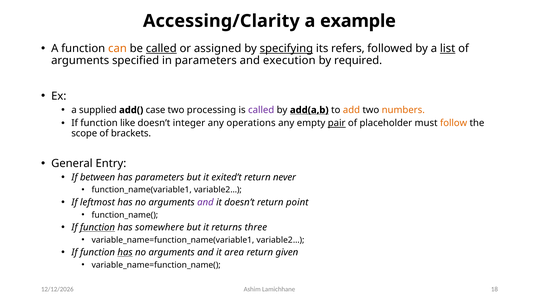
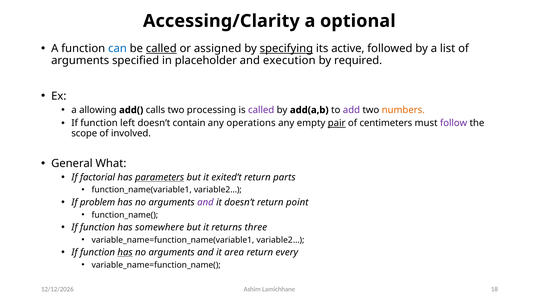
example: example -> optional
can colour: orange -> blue
refers: refers -> active
list underline: present -> none
in parameters: parameters -> placeholder
supplied: supplied -> allowing
case: case -> calls
add(a,b underline: present -> none
add colour: orange -> purple
like: like -> left
integer: integer -> contain
placeholder: placeholder -> centimeters
follow colour: orange -> purple
brackets: brackets -> involved
Entry: Entry -> What
between: between -> factorial
parameters at (160, 177) underline: none -> present
never: never -> parts
leftmost: leftmost -> problem
function at (98, 228) underline: present -> none
given: given -> every
